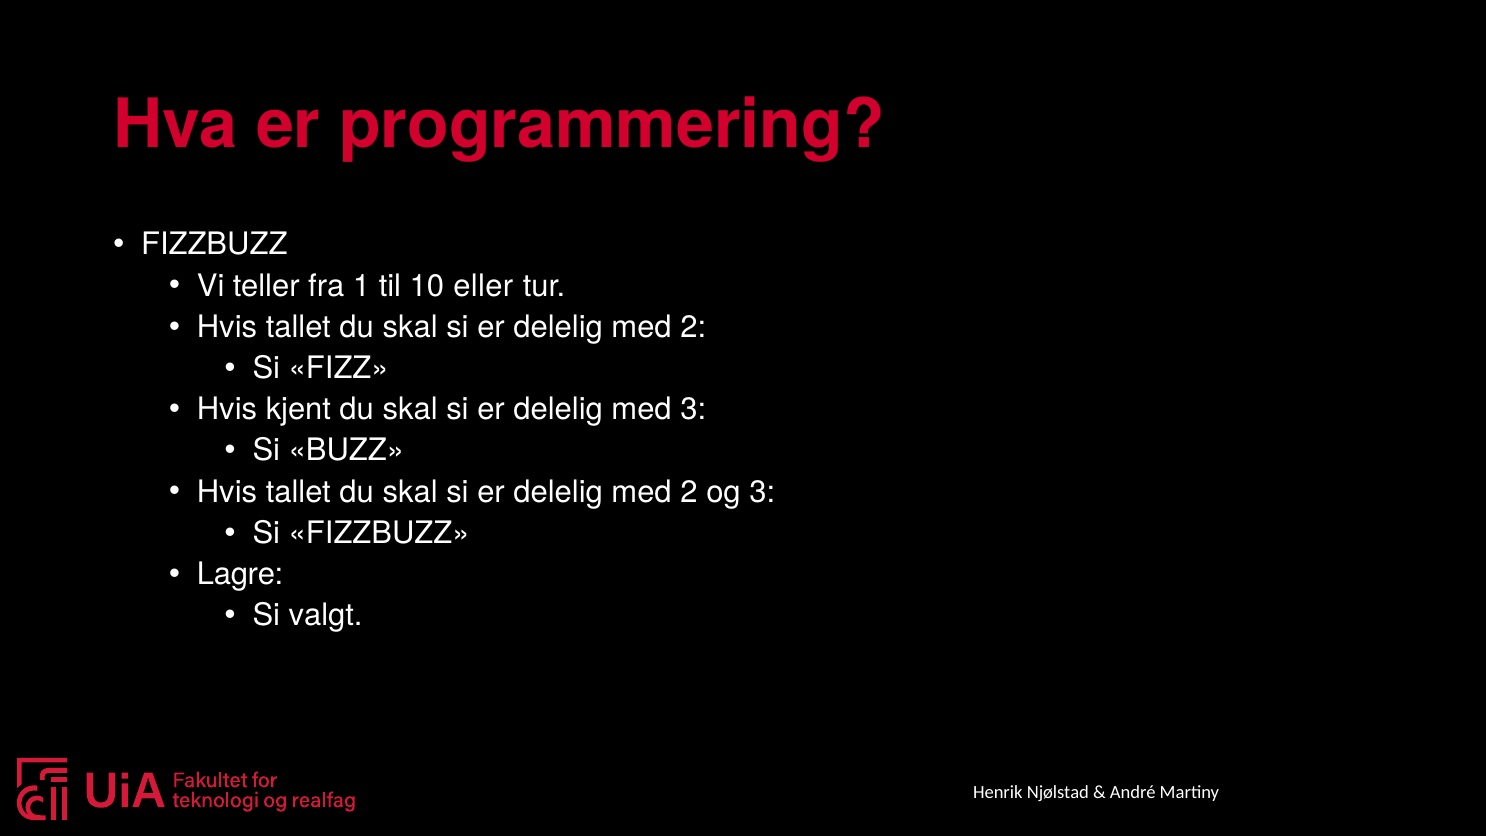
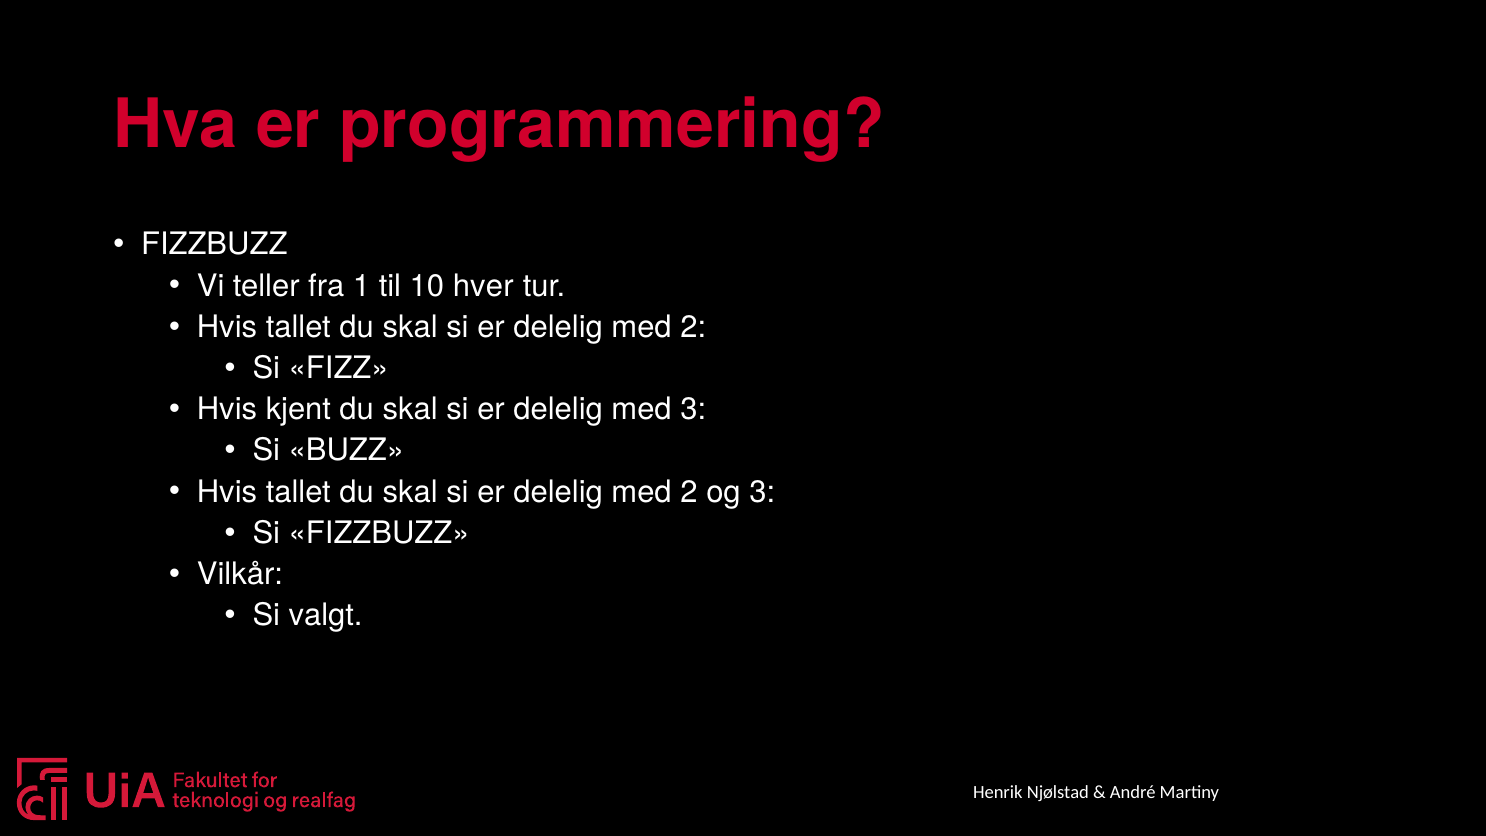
eller: eller -> hver
Lagre: Lagre -> Vilkår
